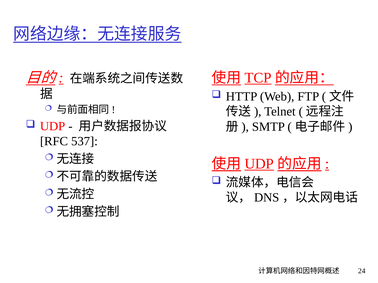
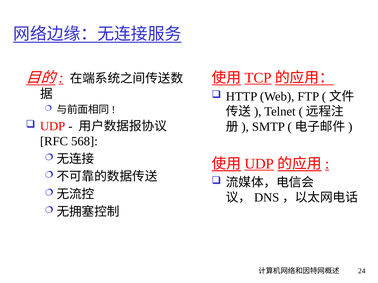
537: 537 -> 568
